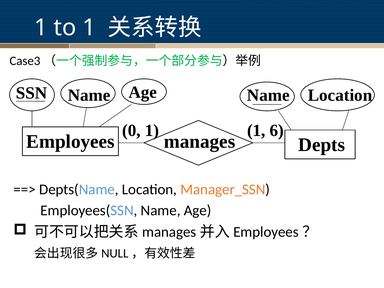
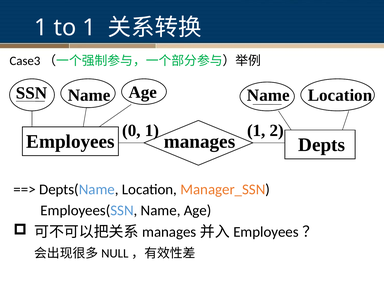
6: 6 -> 2
